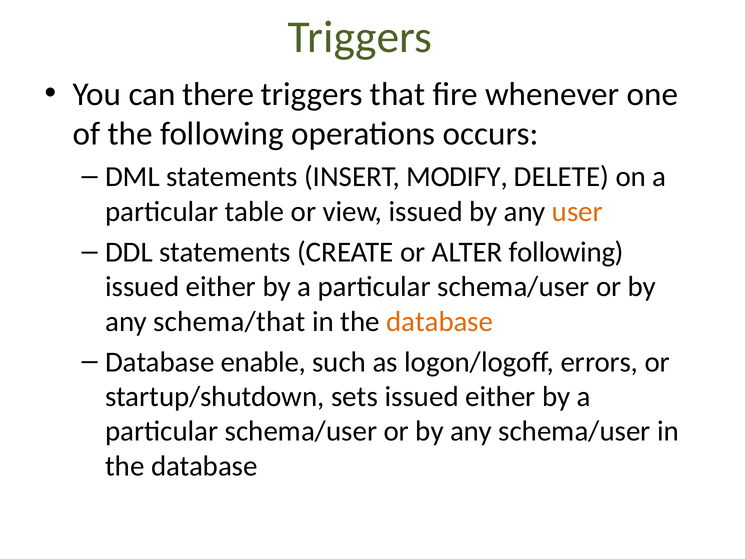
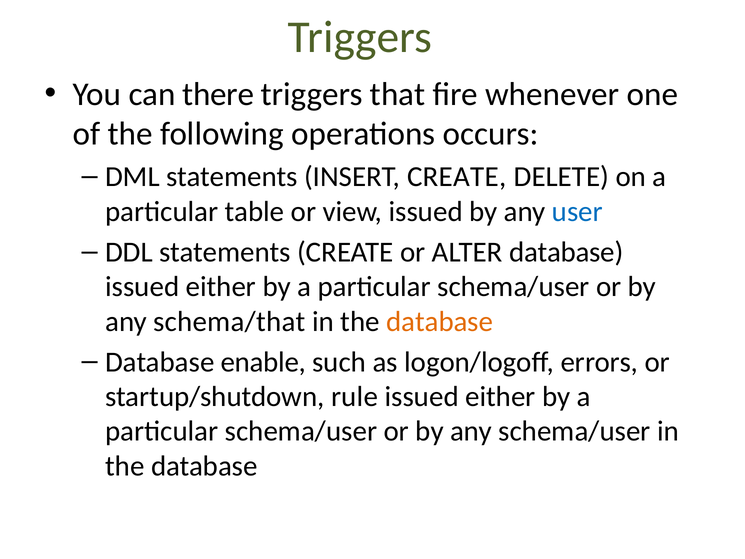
INSERT MODIFY: MODIFY -> CREATE
user colour: orange -> blue
ALTER following: following -> database
sets: sets -> rule
